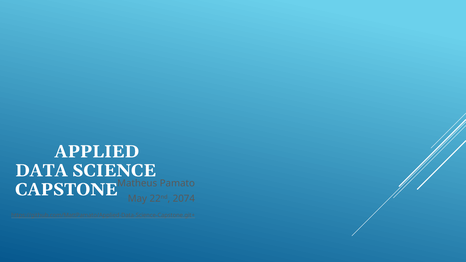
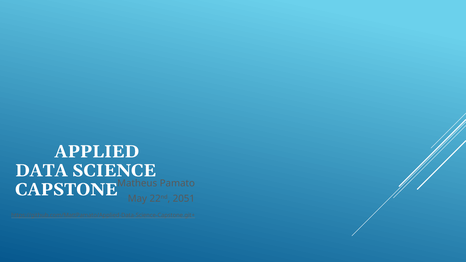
2074: 2074 -> 2051
